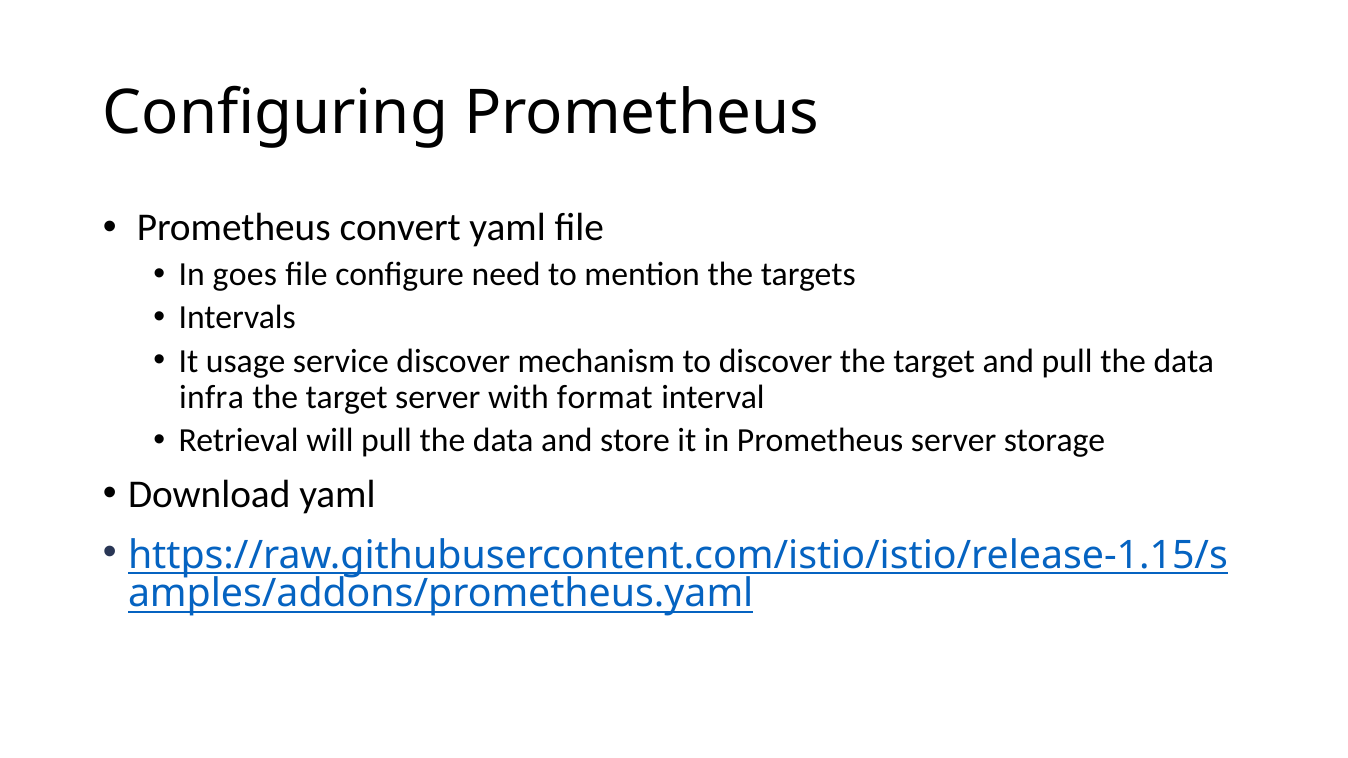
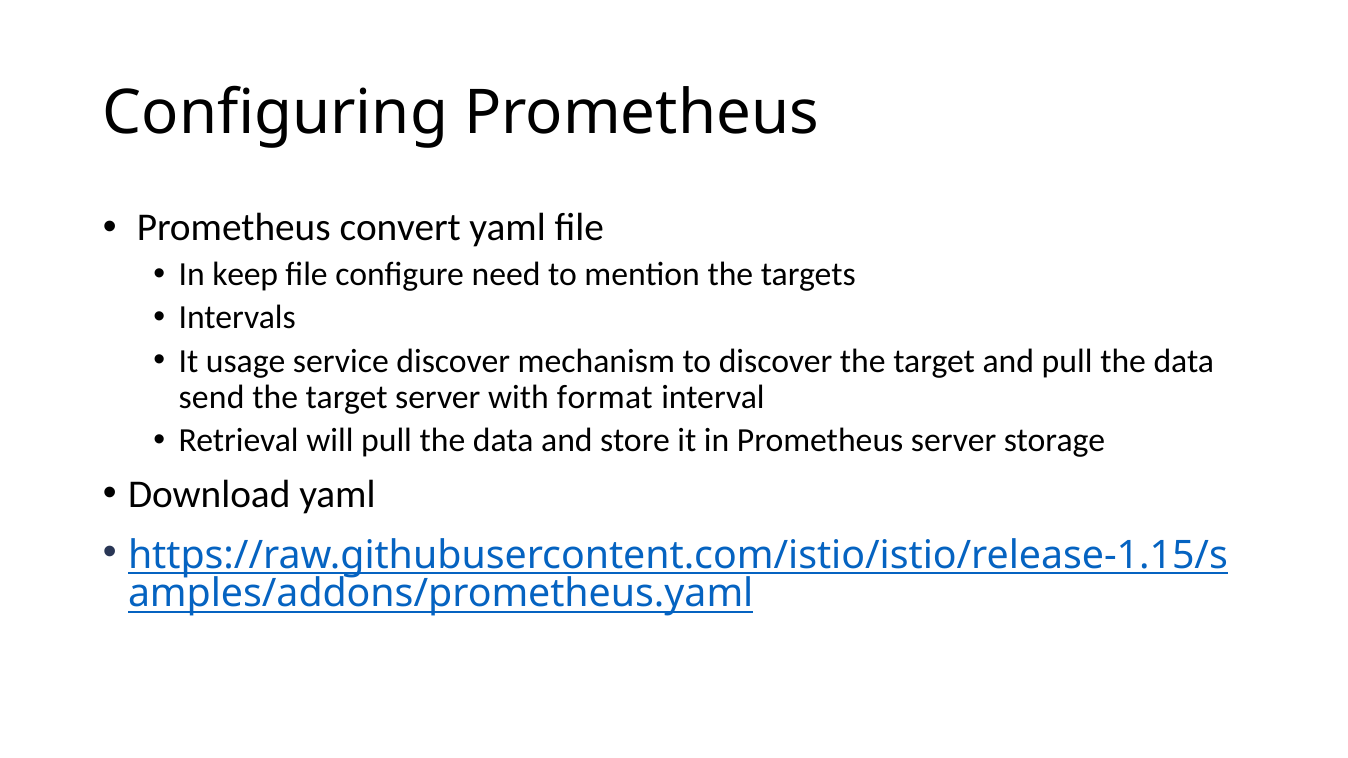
goes: goes -> keep
infra: infra -> send
